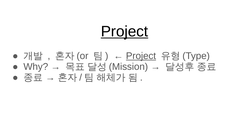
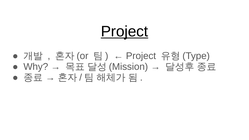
Project at (141, 56) underline: present -> none
